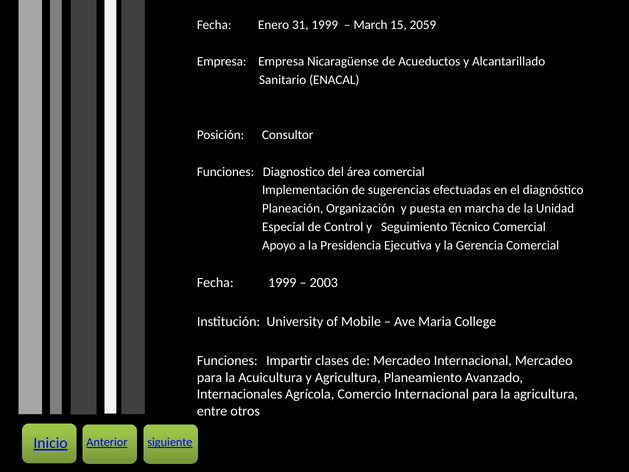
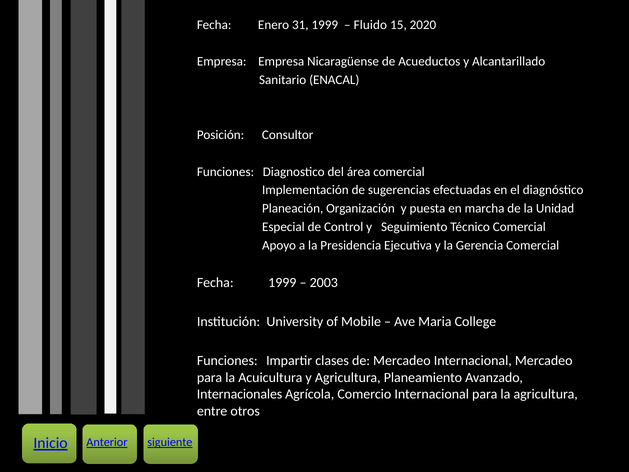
March: March -> Fluido
2059: 2059 -> 2020
